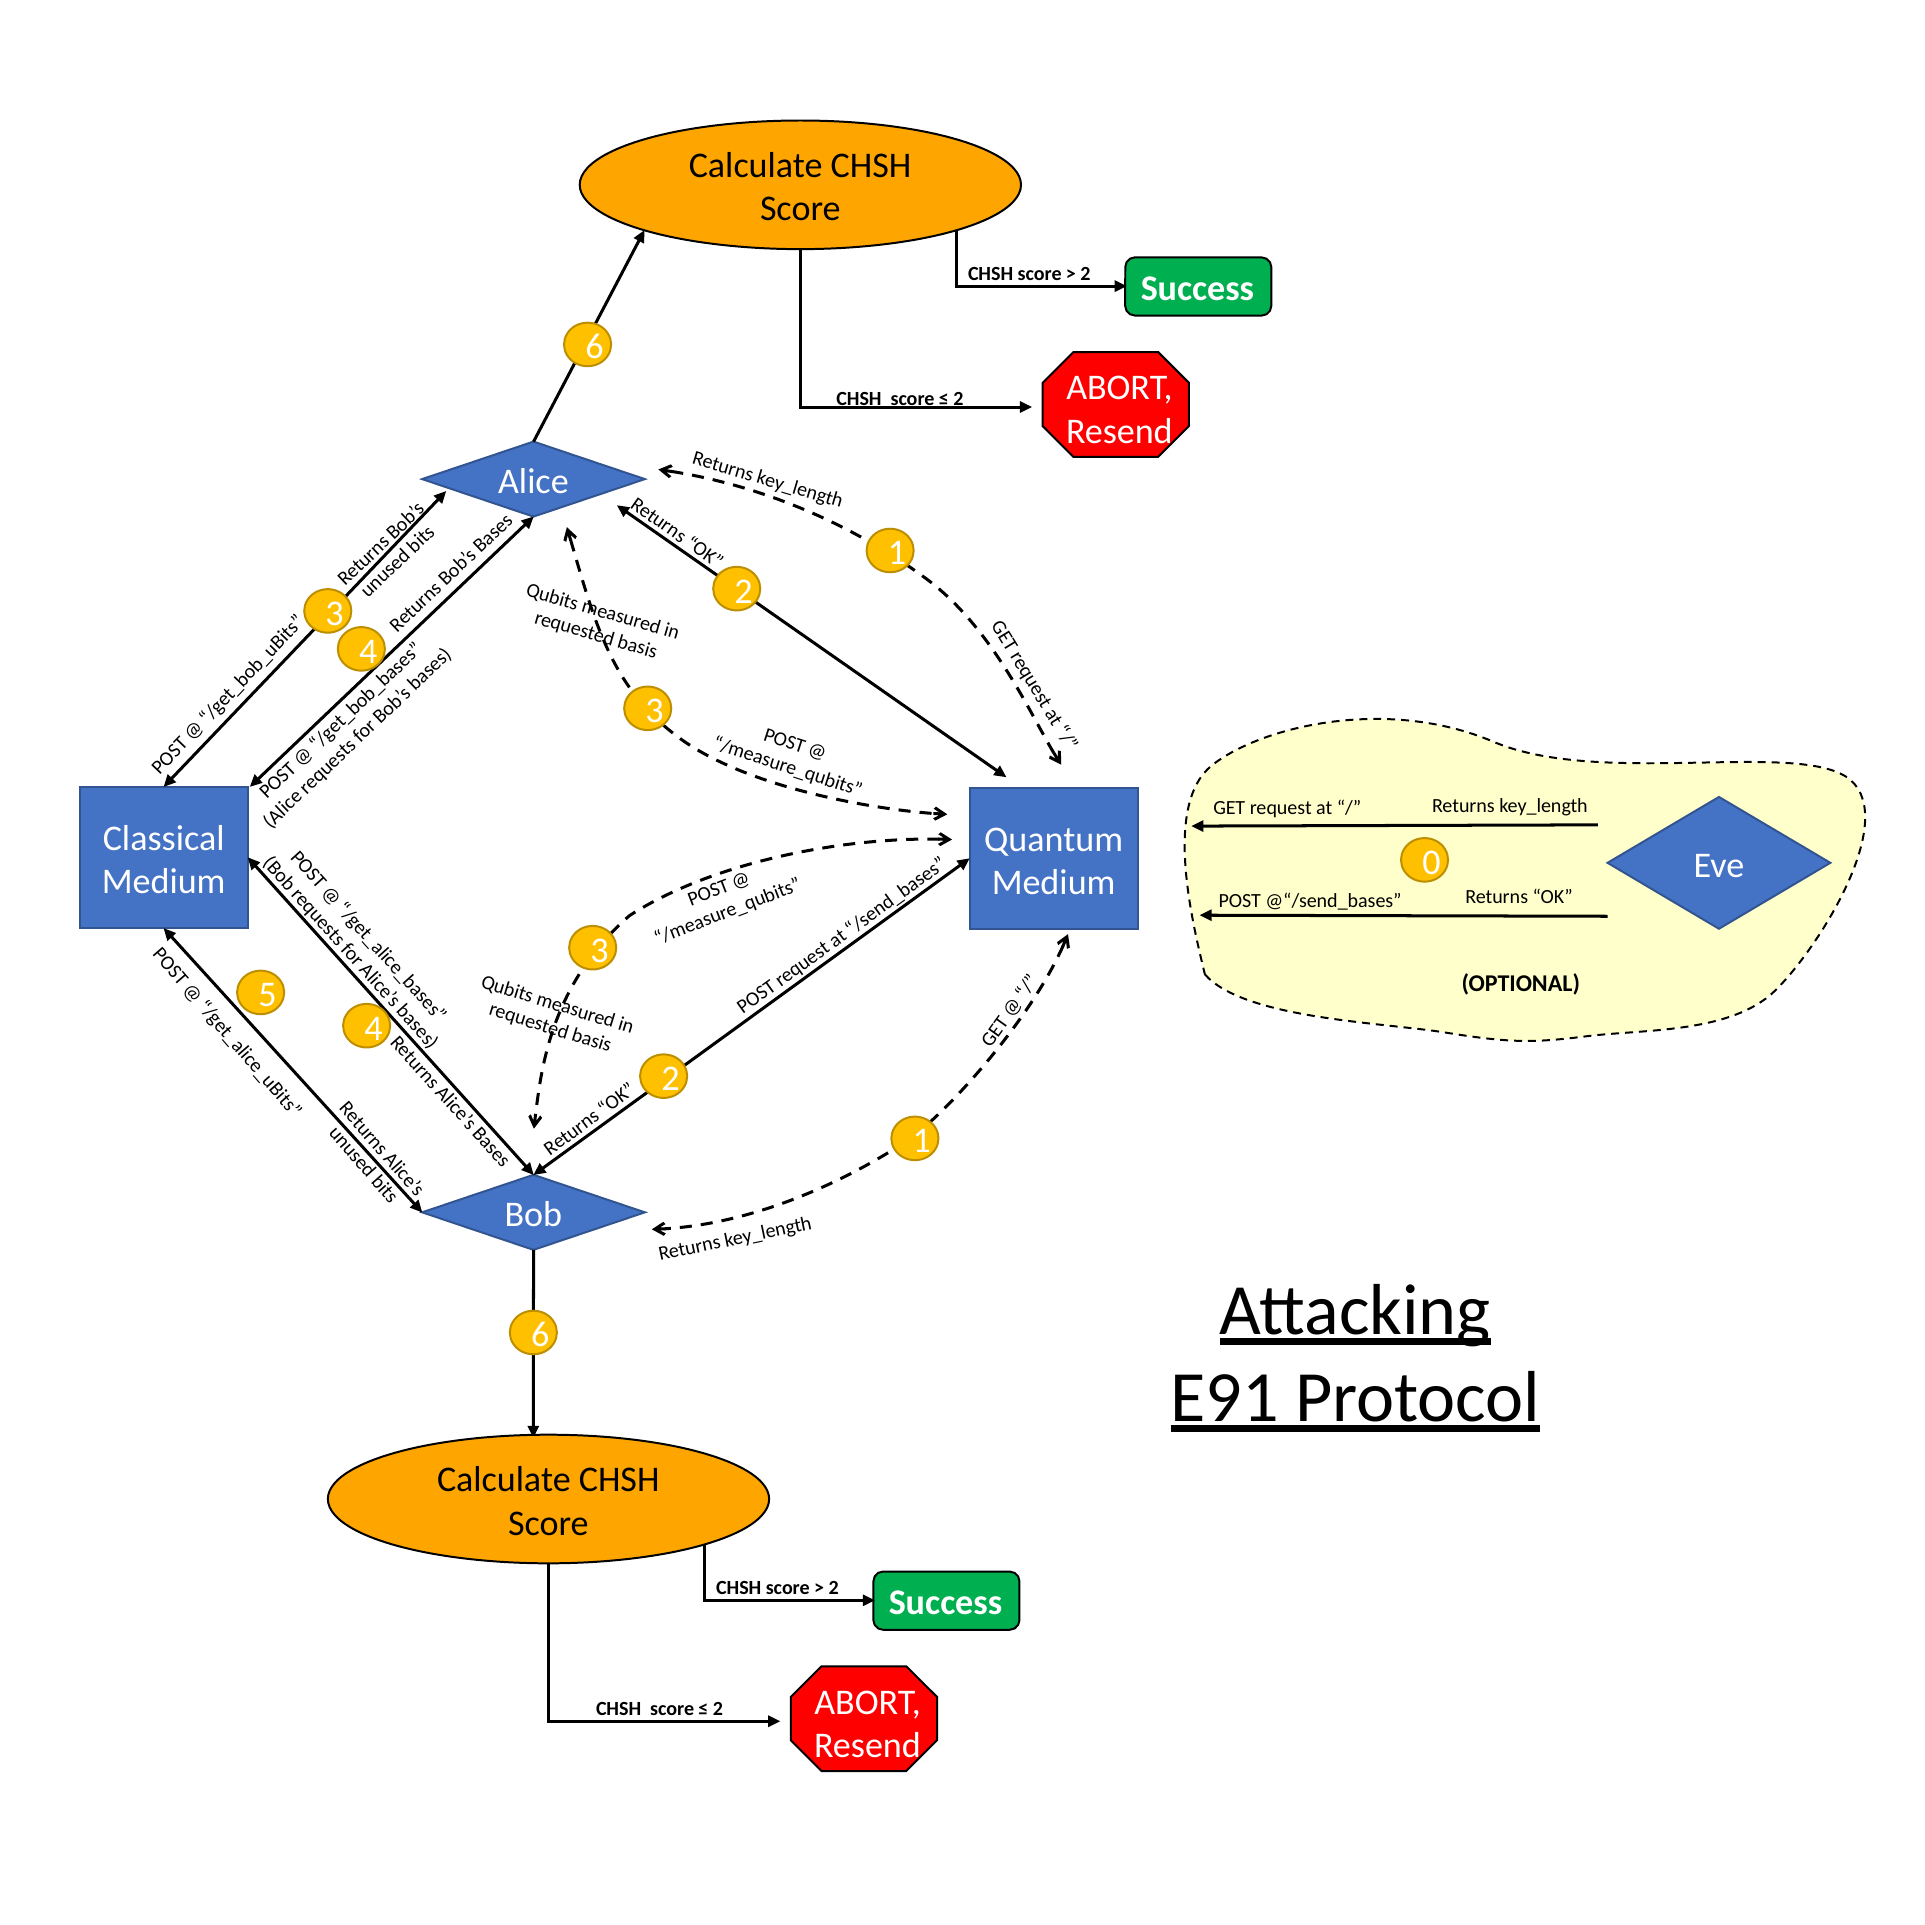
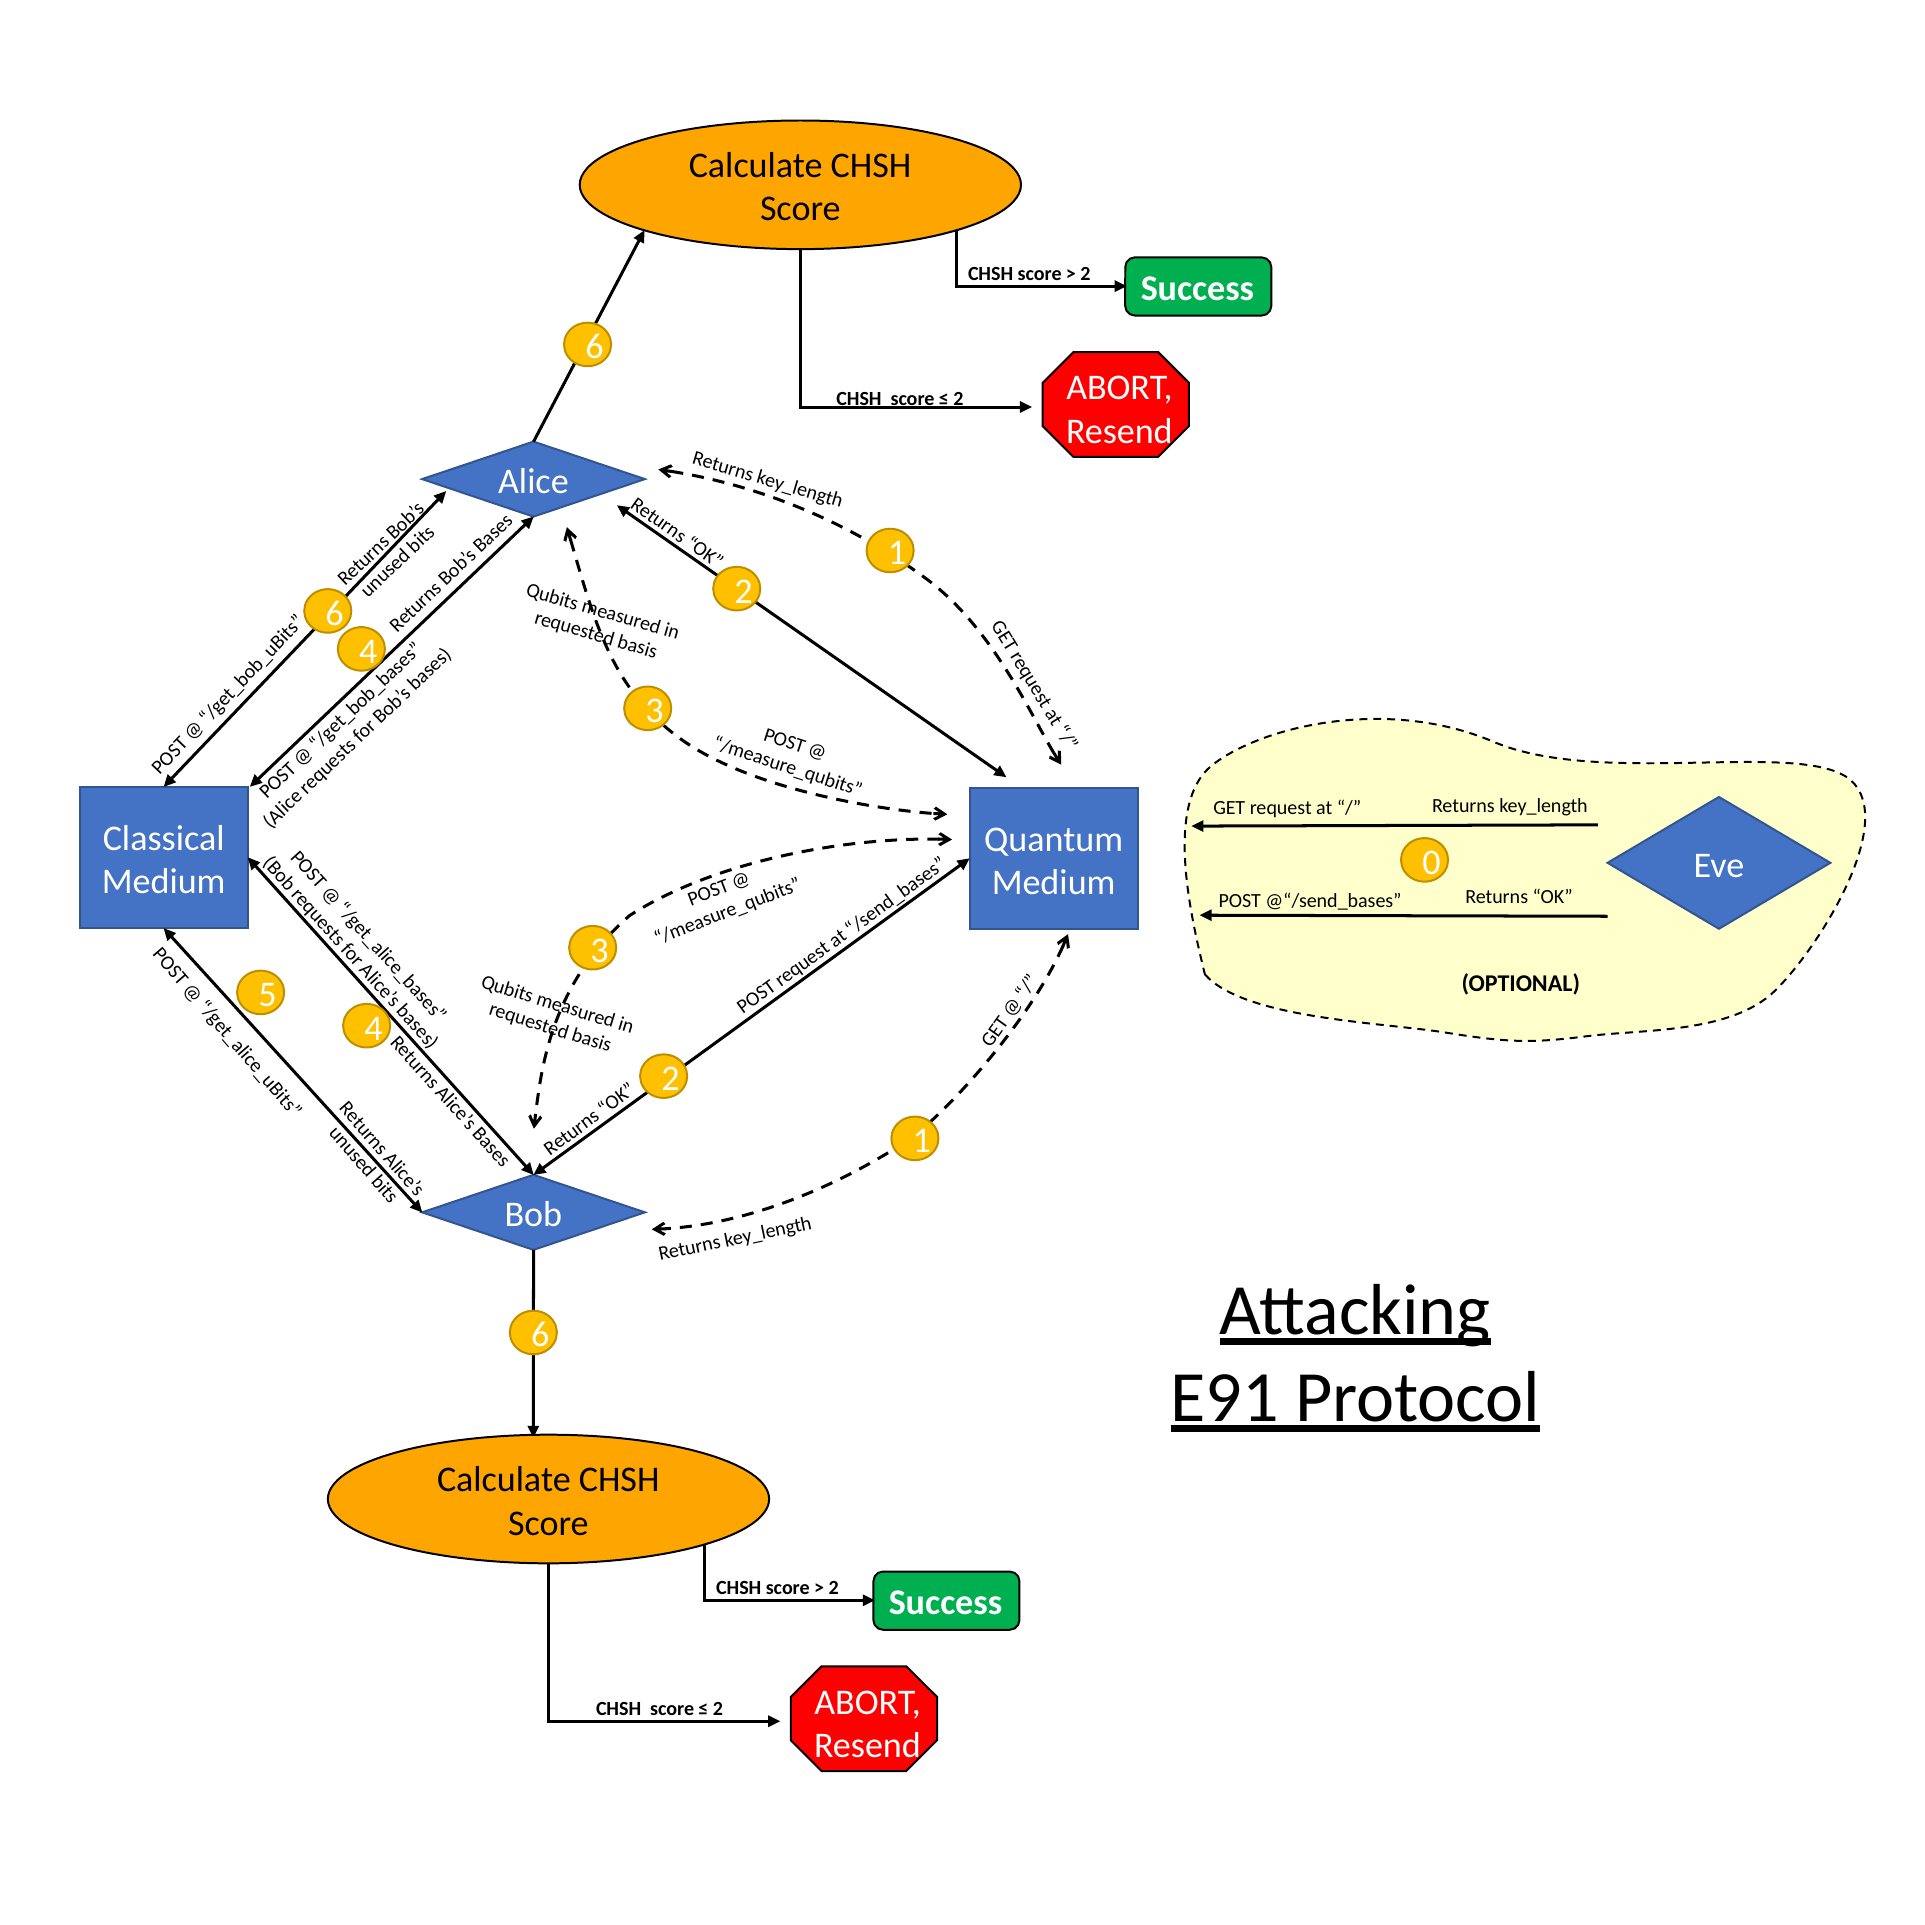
3 at (335, 613): 3 -> 6
